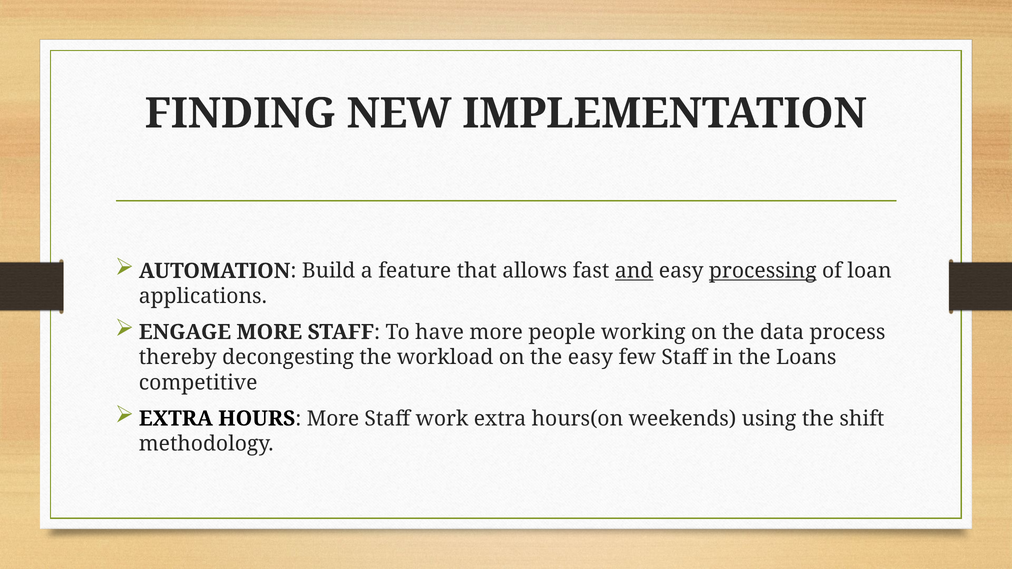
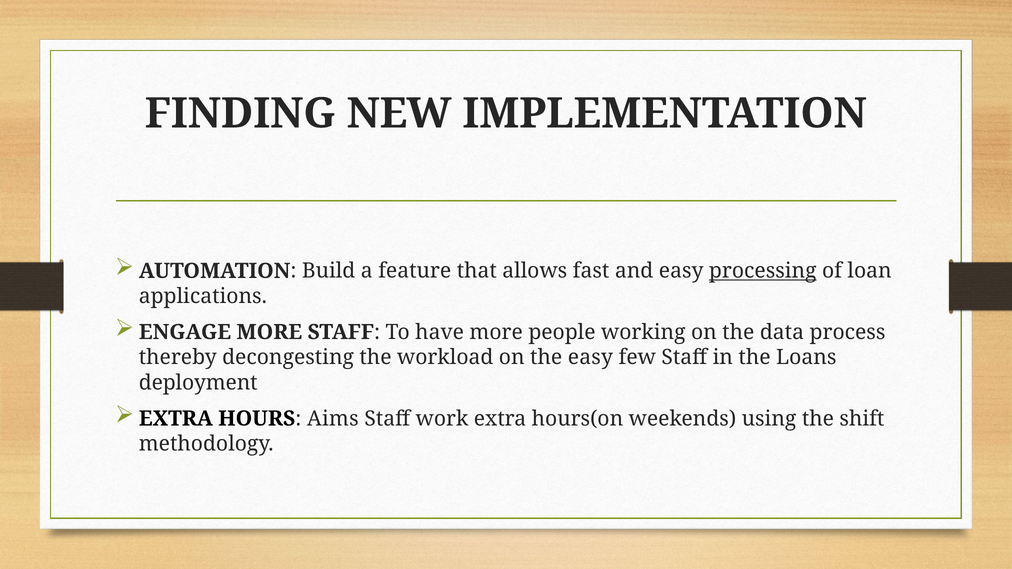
and underline: present -> none
competitive: competitive -> deployment
HOURS More: More -> Aims
